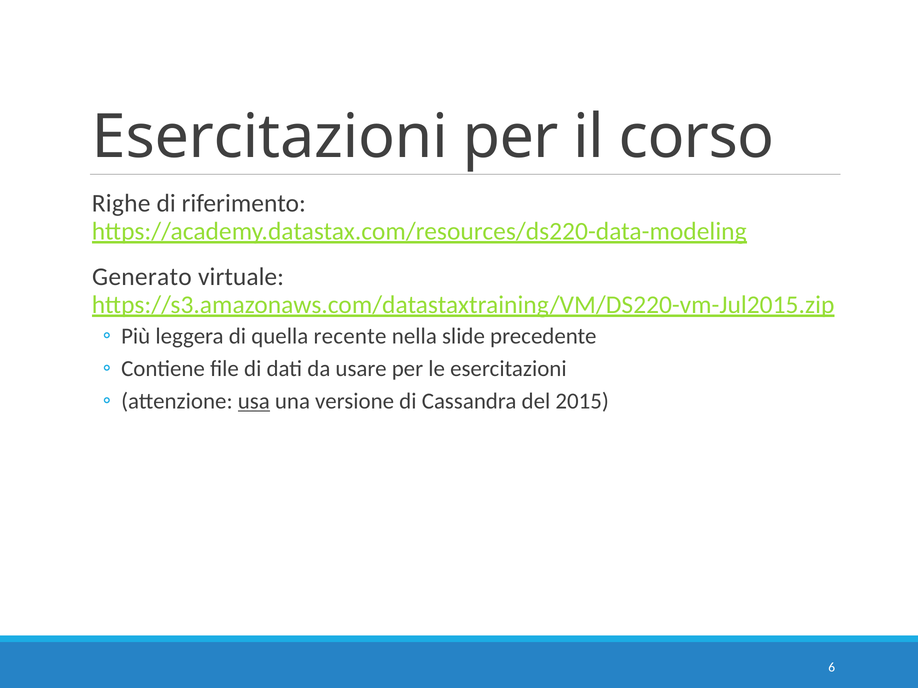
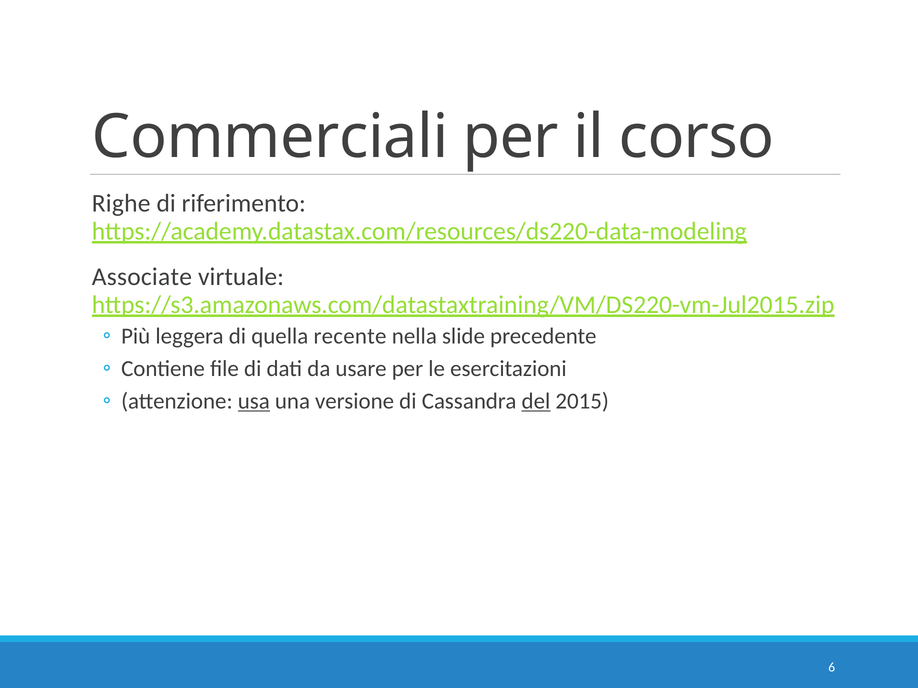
Esercitazioni at (270, 137): Esercitazioni -> Commerciali
Generato: Generato -> Associate
del underline: none -> present
